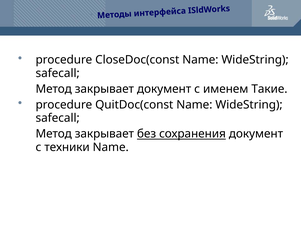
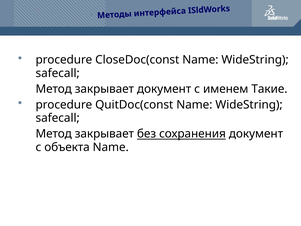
техники: техники -> объекта
